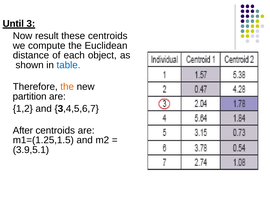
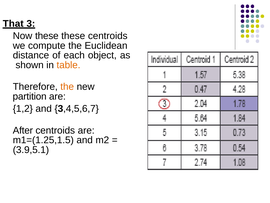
Until: Until -> That
Now result: result -> these
table colour: blue -> orange
